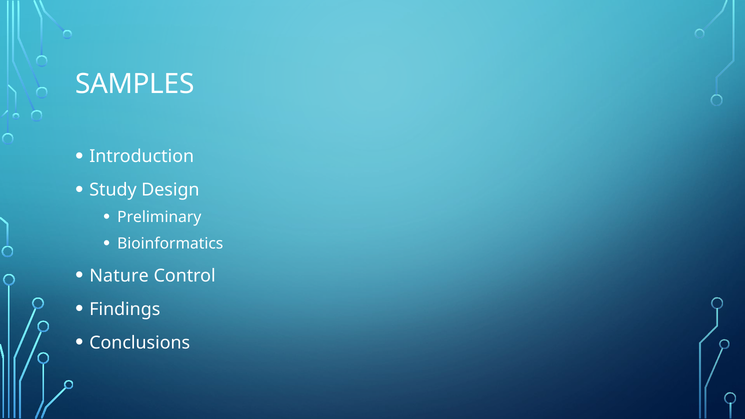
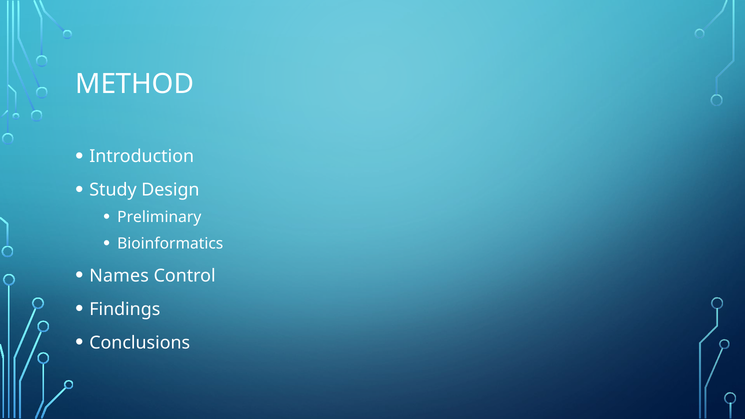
SAMPLES: SAMPLES -> METHOD
Nature: Nature -> Names
